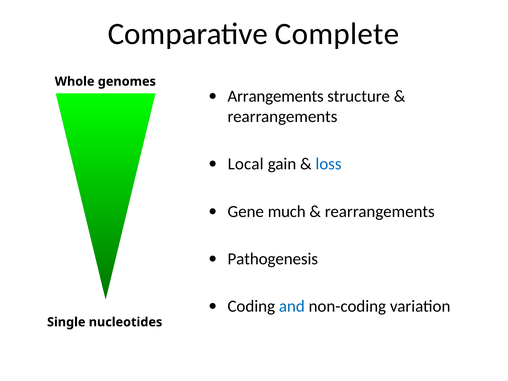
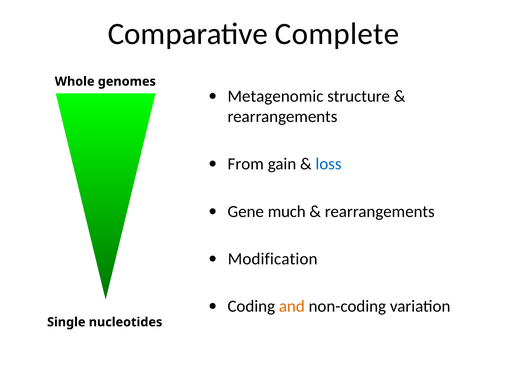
Arrangements: Arrangements -> Metagenomic
Local: Local -> From
Pathogenesis: Pathogenesis -> Modification
and colour: blue -> orange
